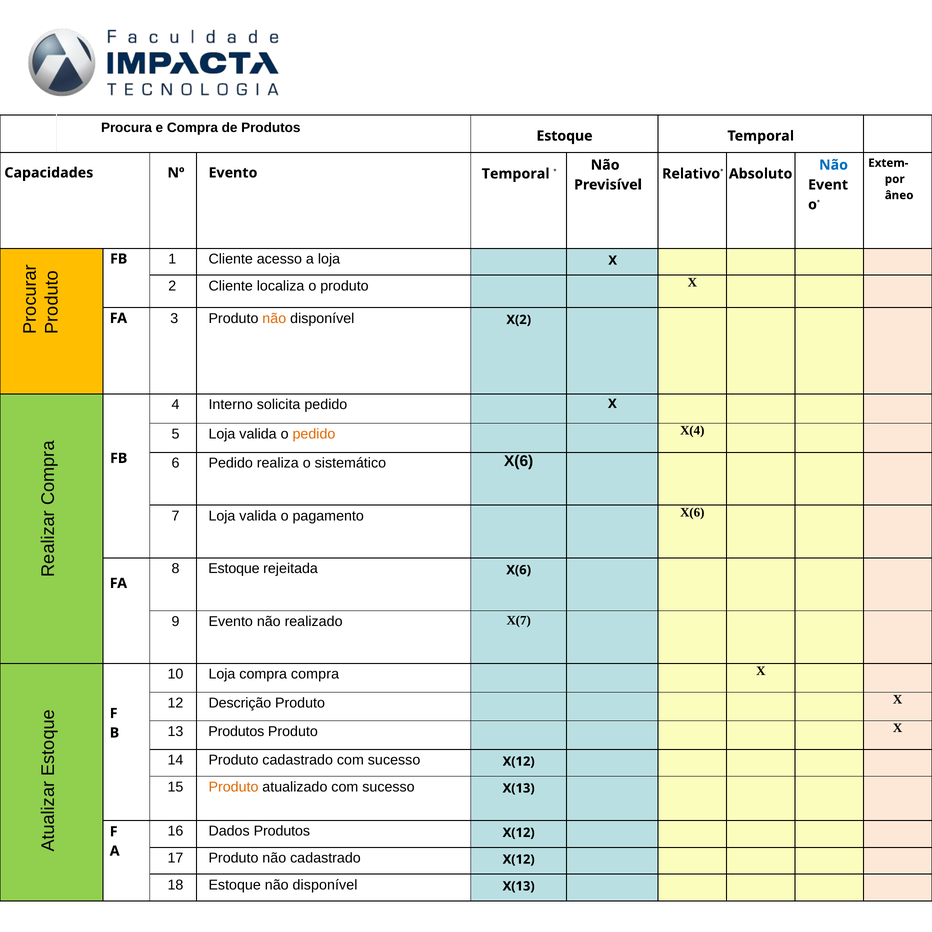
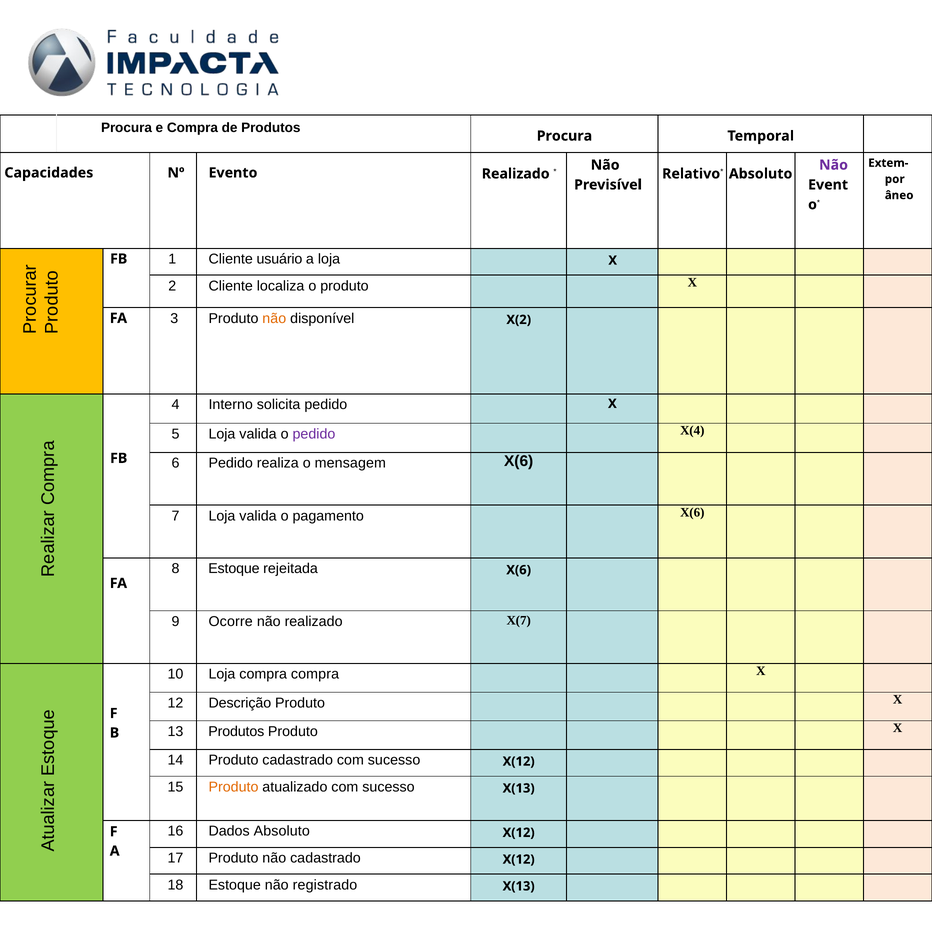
Estoque at (564, 136): Estoque -> Procura
Não at (834, 165) colour: blue -> purple
Evento Temporal: Temporal -> Realizado
acesso: acesso -> usuário
pedido at (314, 434) colour: orange -> purple
sistemático: sistemático -> mensagem
9 Evento: Evento -> Ocorre
Dados Produtos: Produtos -> Absoluto
Estoque não disponível: disponível -> registrado
